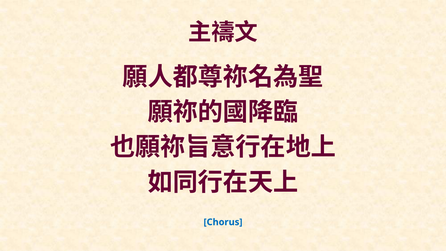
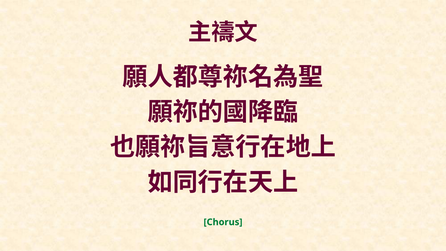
Chorus colour: blue -> green
